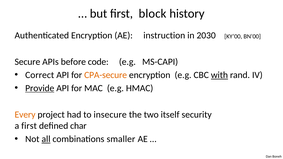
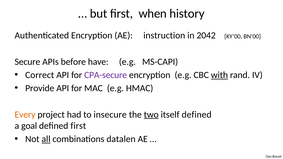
block: block -> when
2030: 2030 -> 2042
code: code -> have
CPA-secure colour: orange -> purple
Provide underline: present -> none
two underline: none -> present
itself security: security -> defined
a first: first -> goal
defined char: char -> first
smaller: smaller -> datalen
